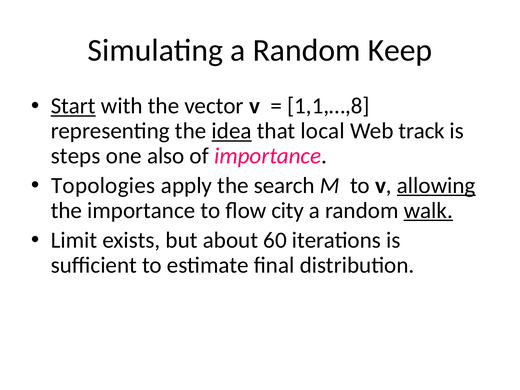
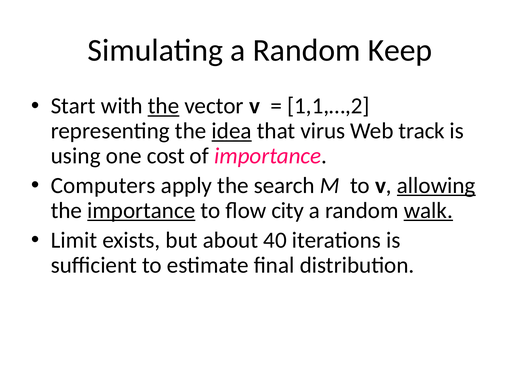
Start underline: present -> none
the at (163, 106) underline: none -> present
1,1,…,8: 1,1,…,8 -> 1,1,…,2
local: local -> virus
steps: steps -> using
also: also -> cost
Topologies: Topologies -> Computers
importance at (141, 210) underline: none -> present
60: 60 -> 40
